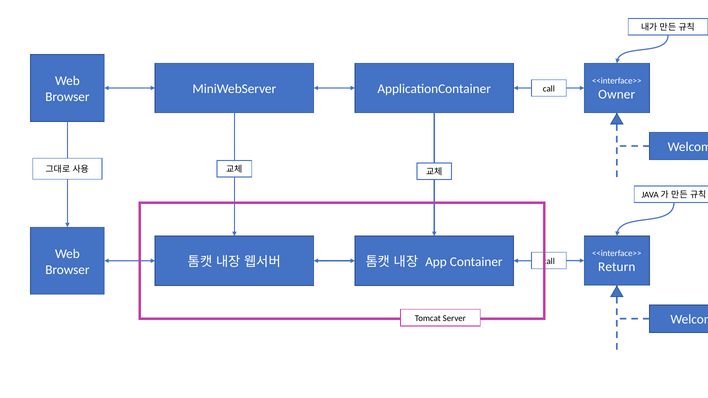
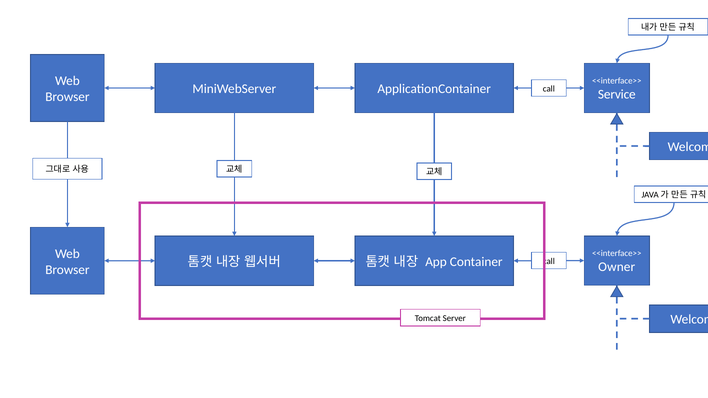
Owner: Owner -> Service
Return: Return -> Owner
